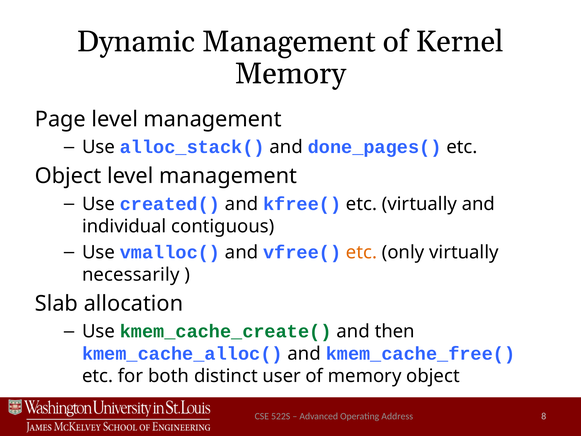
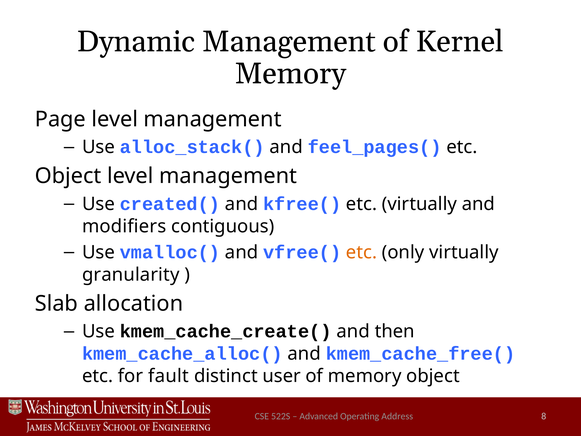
done_pages(: done_pages( -> feel_pages(
individual: individual -> modifiers
necessarily: necessarily -> granularity
kmem_cache_create( colour: green -> black
both: both -> fault
